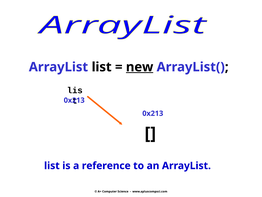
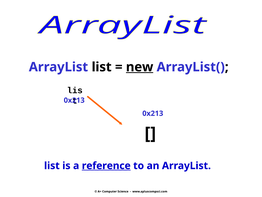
reference underline: none -> present
